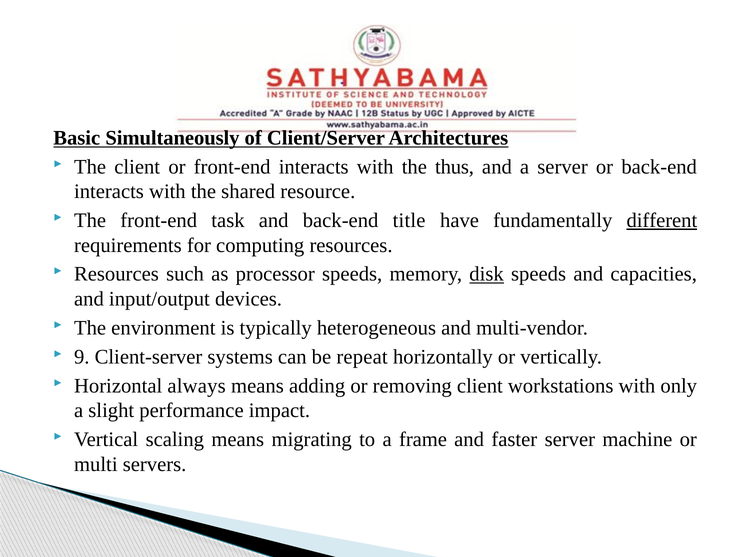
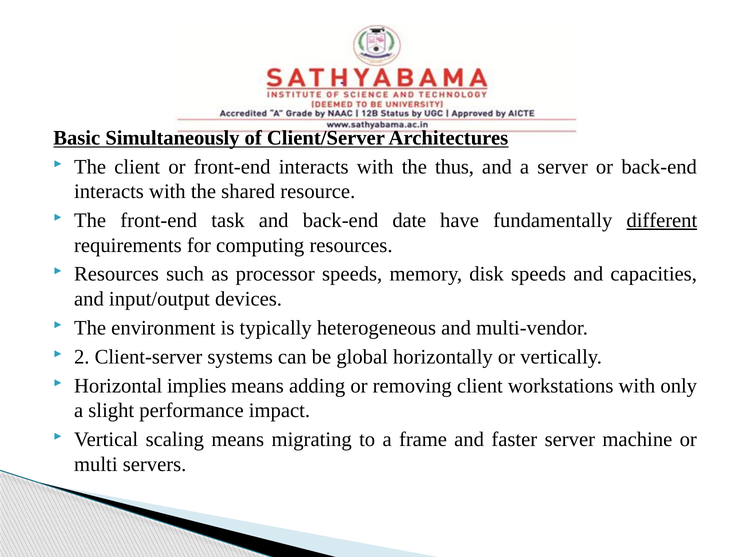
title: title -> date
disk underline: present -> none
9: 9 -> 2
repeat: repeat -> global
always: always -> implies
